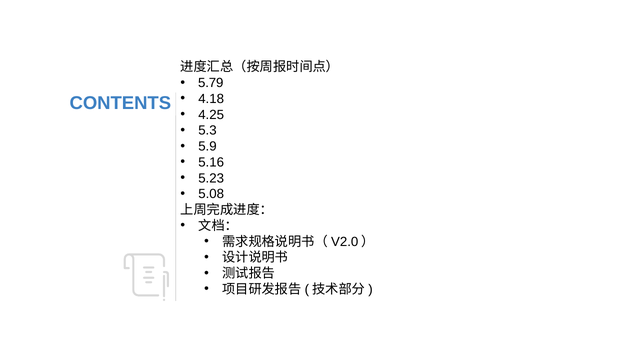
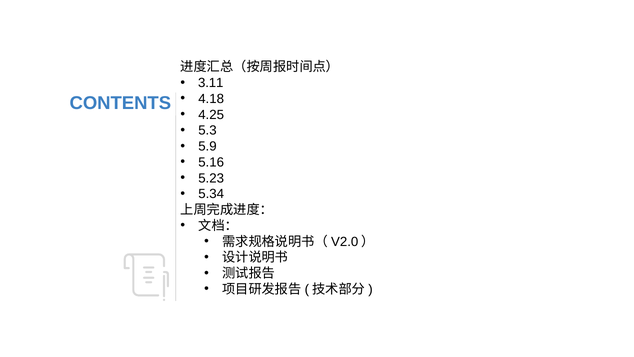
5.79: 5.79 -> 3.11
5.08: 5.08 -> 5.34
